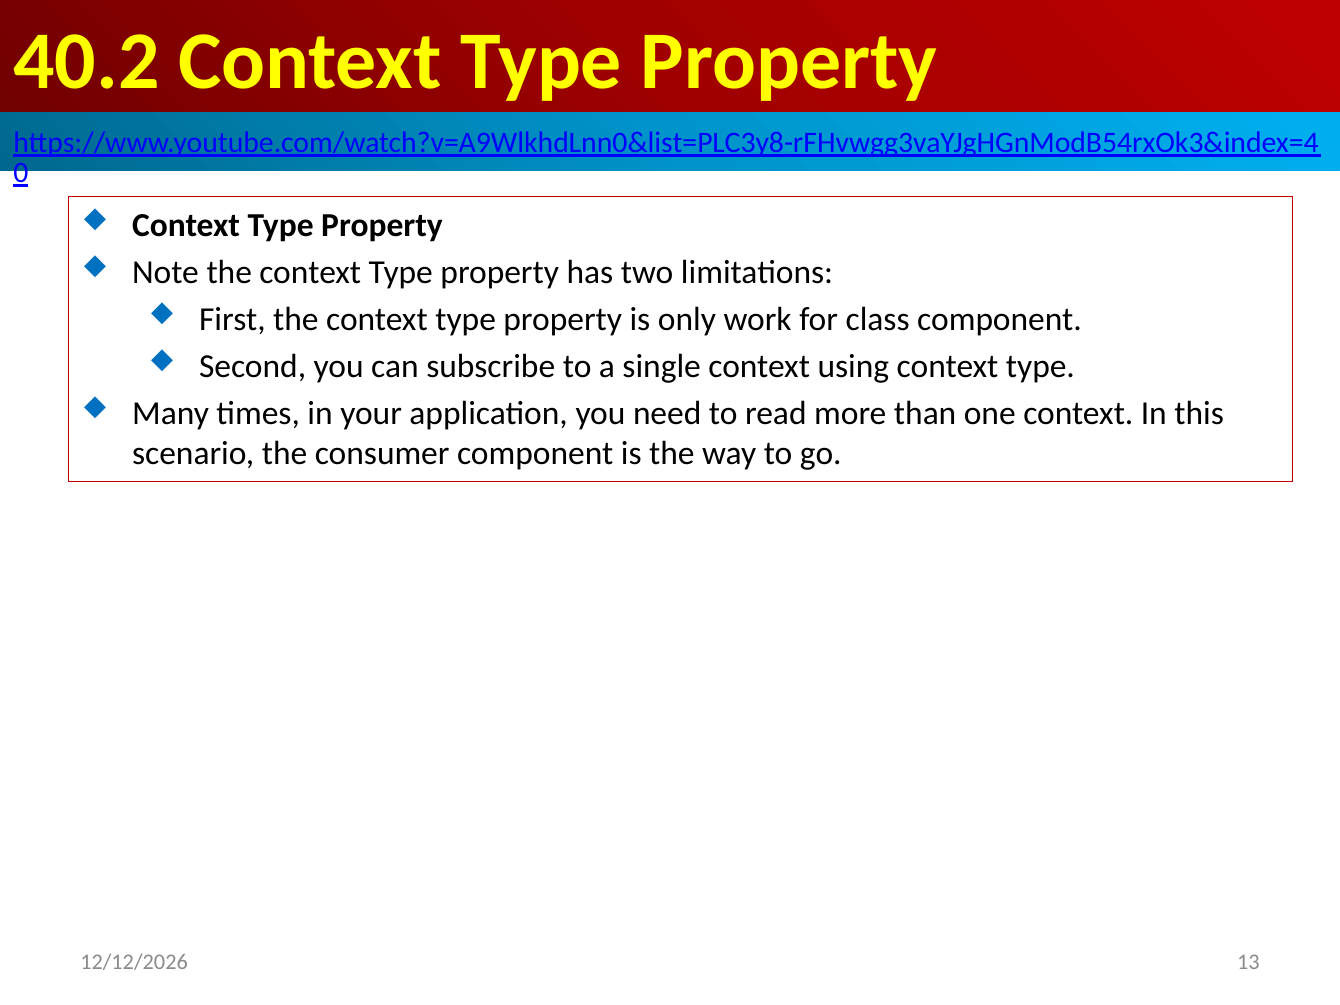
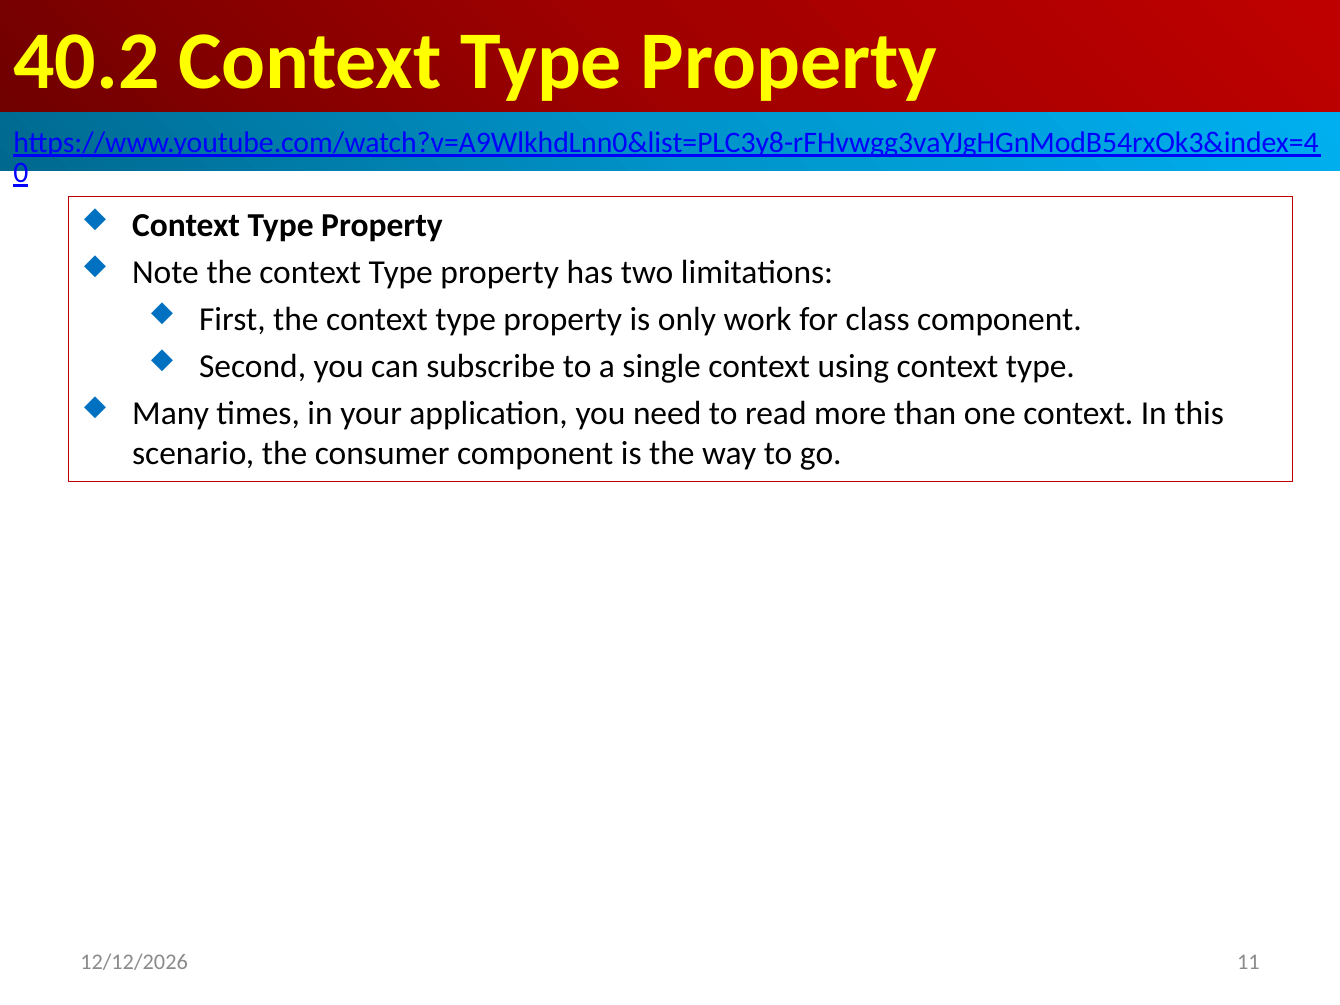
13: 13 -> 11
